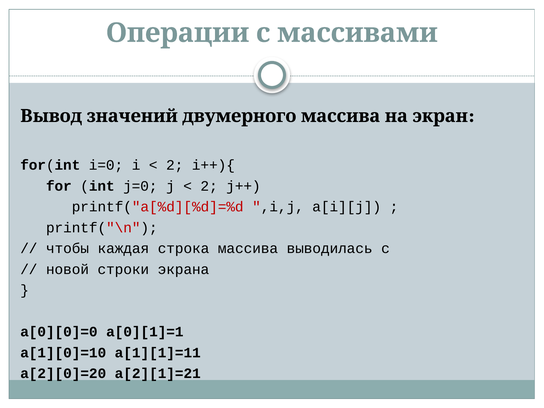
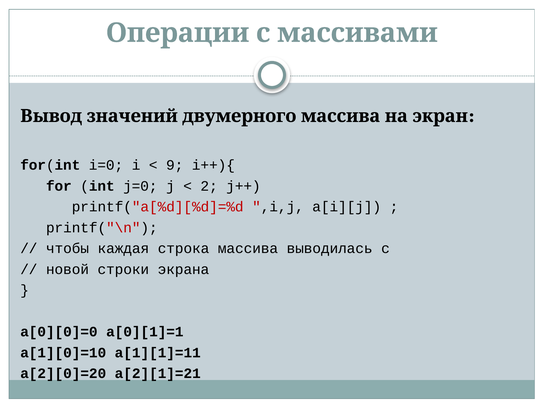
2 at (175, 165): 2 -> 9
